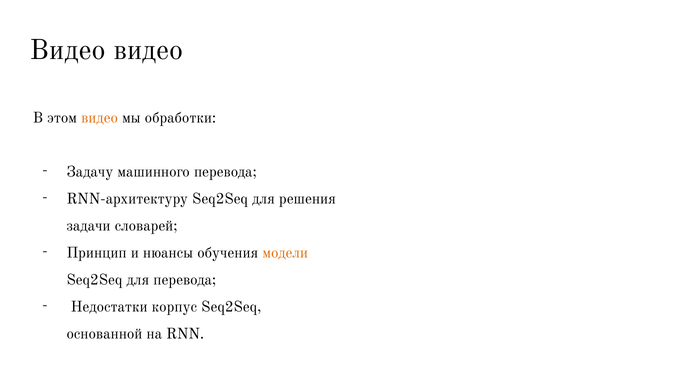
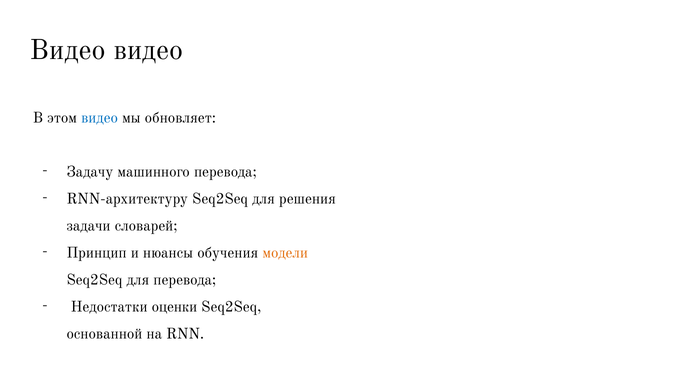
видео at (100, 118) colour: orange -> blue
обработки: обработки -> обновляет
корпус: корпус -> оценки
